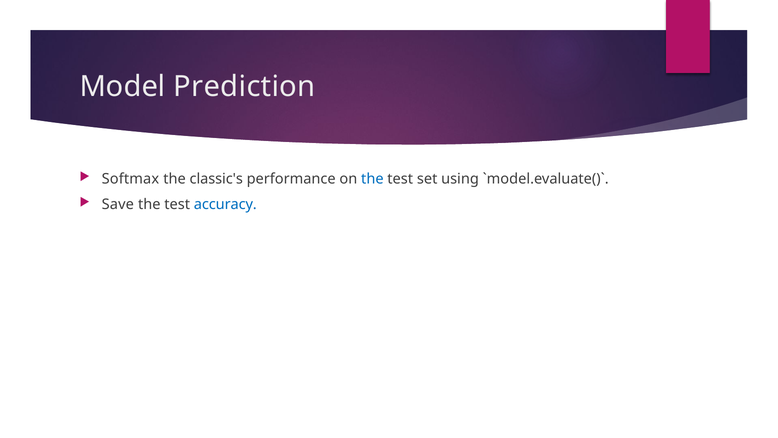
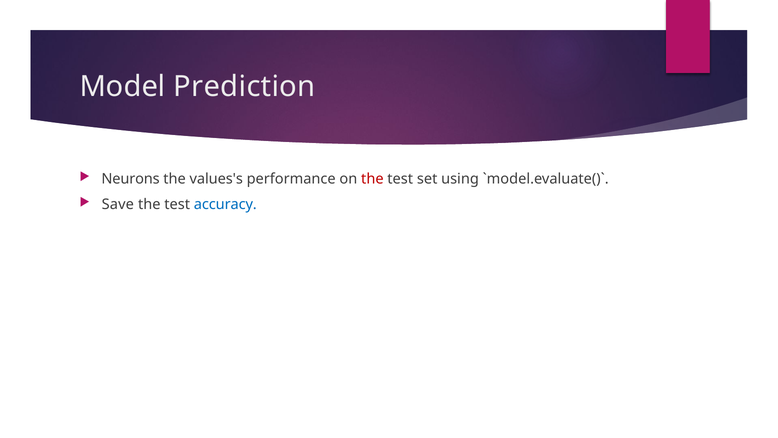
Softmax: Softmax -> Neurons
classic's: classic's -> values's
the at (372, 179) colour: blue -> red
